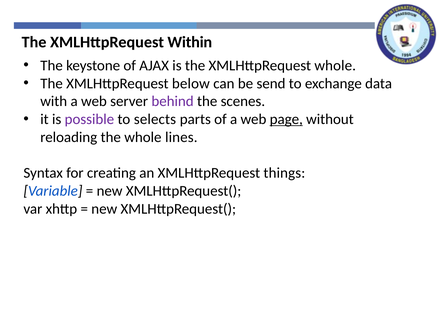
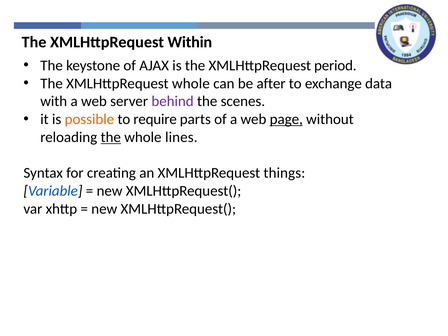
XMLHttpRequest whole: whole -> period
XMLHttpRequest below: below -> whole
send: send -> after
possible colour: purple -> orange
selects: selects -> require
the at (111, 137) underline: none -> present
